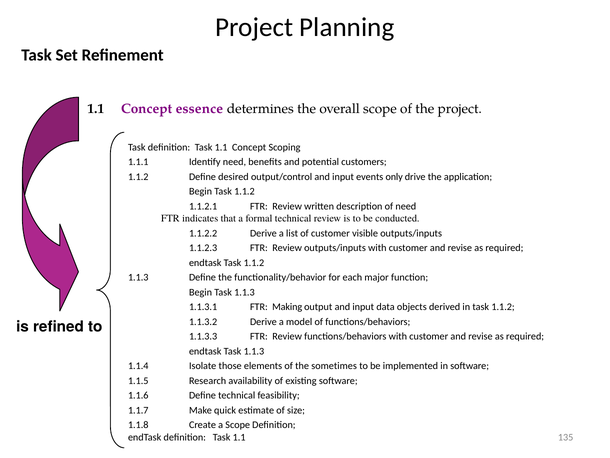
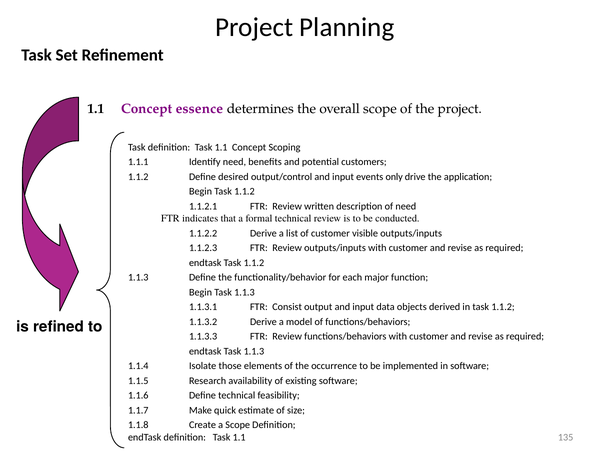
Making: Making -> Consist
sometimes: sometimes -> occurrence
